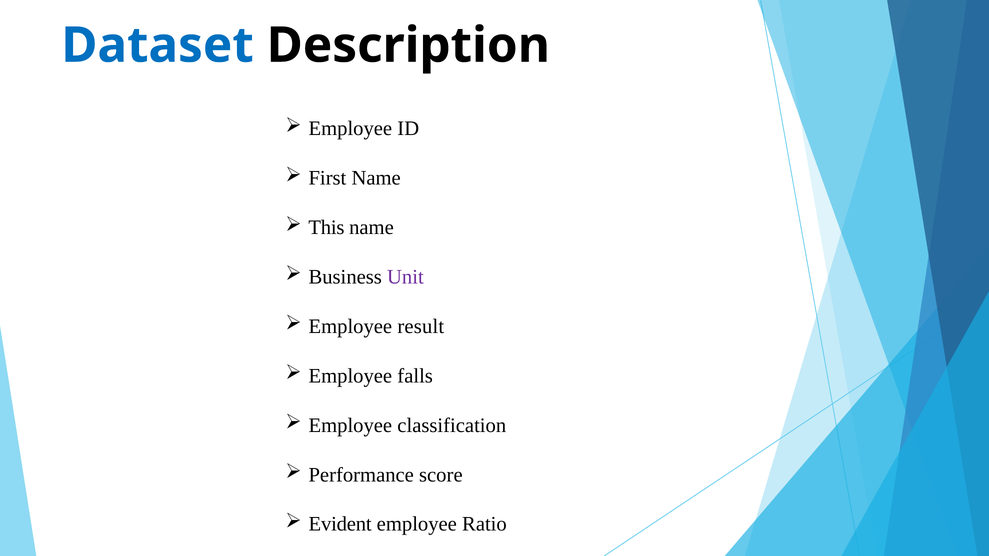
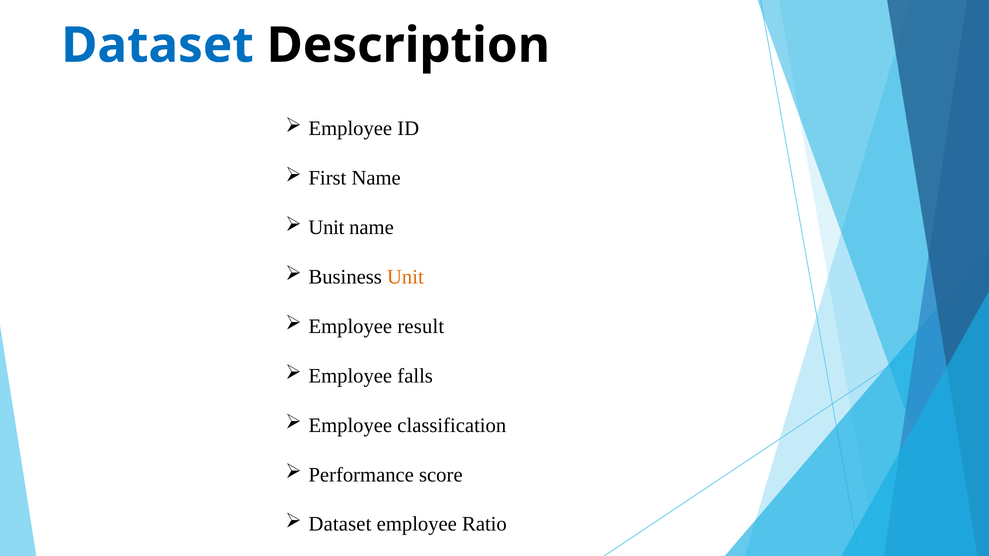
This at (326, 228): This -> Unit
Unit at (405, 277) colour: purple -> orange
Evident at (340, 524): Evident -> Dataset
